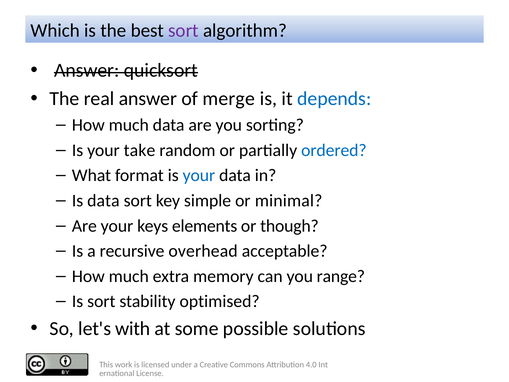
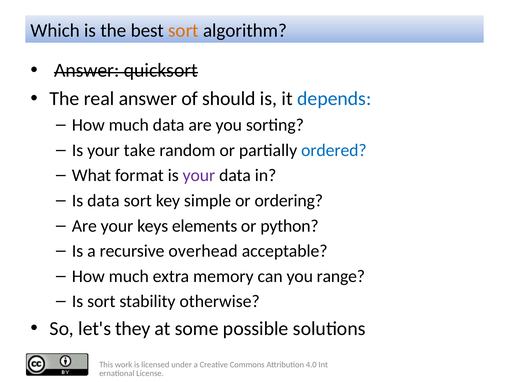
sort at (183, 31) colour: purple -> orange
merge: merge -> should
your at (199, 175) colour: blue -> purple
minimal: minimal -> ordering
though: though -> python
optimised: optimised -> otherwise
with: with -> they
